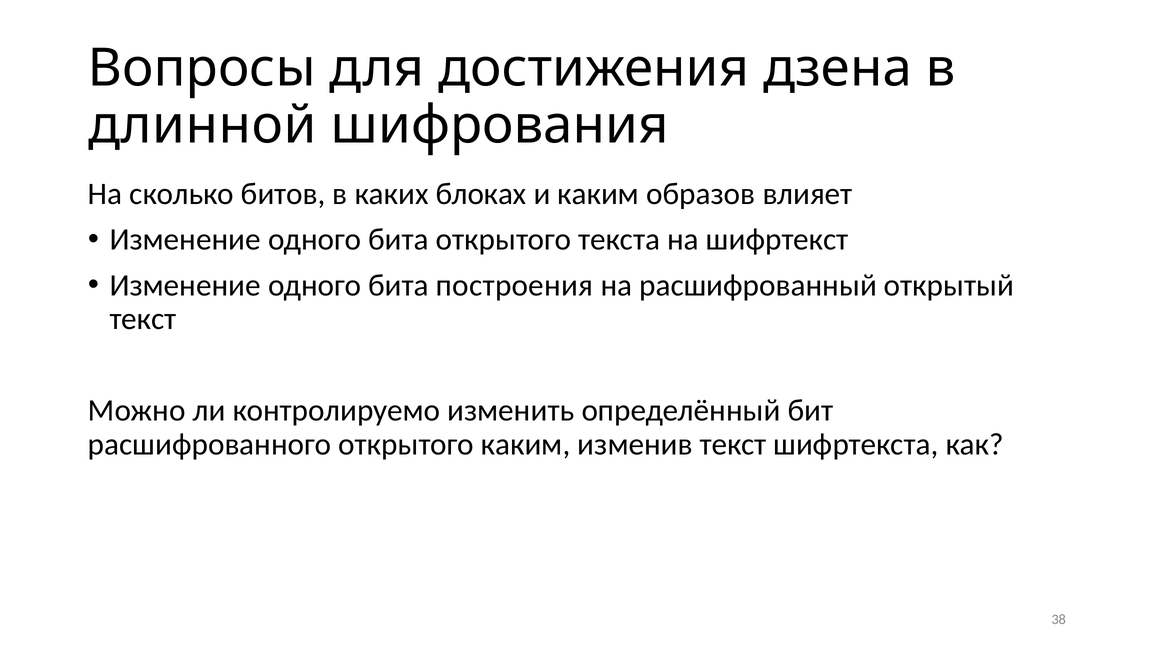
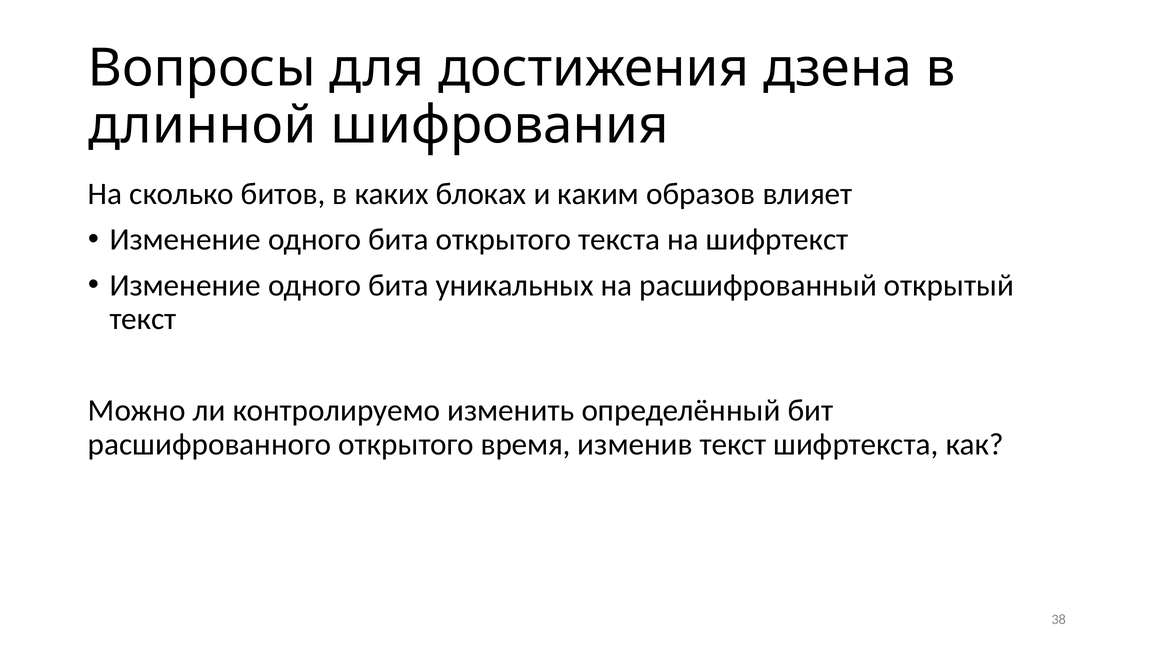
построения: построения -> уникальных
открытого каким: каким -> время
